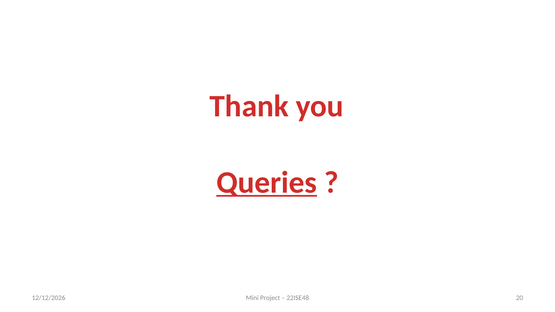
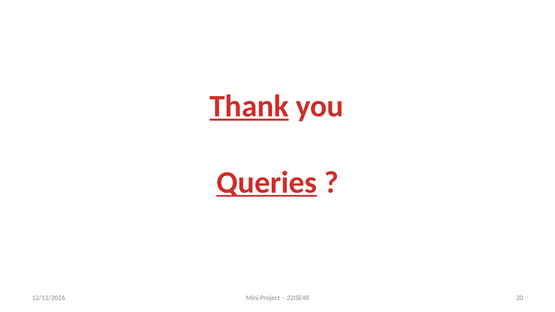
Thank underline: none -> present
